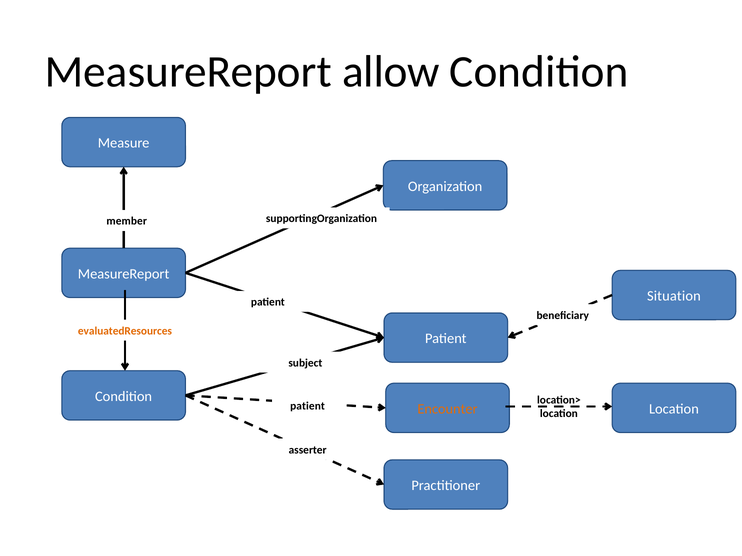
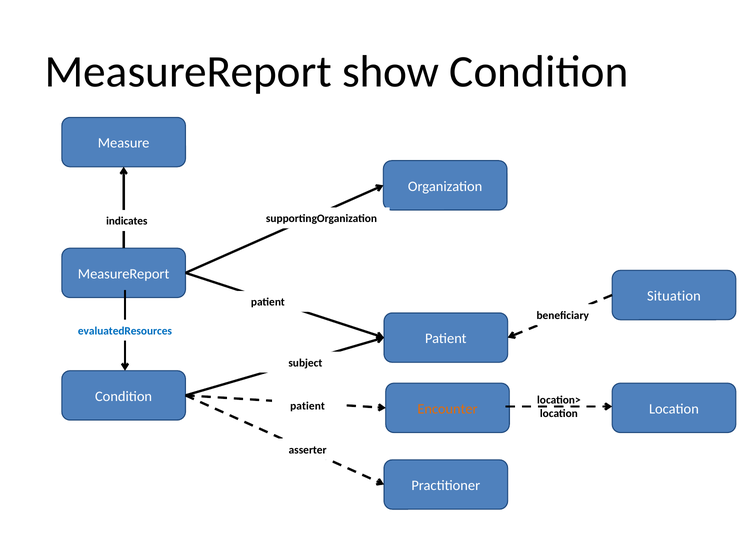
allow: allow -> show
member: member -> indicates
evaluatedResources colour: orange -> blue
